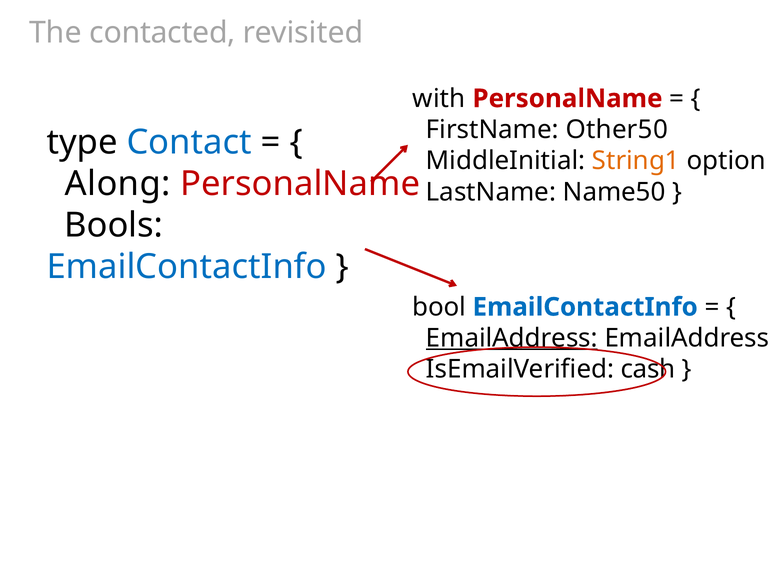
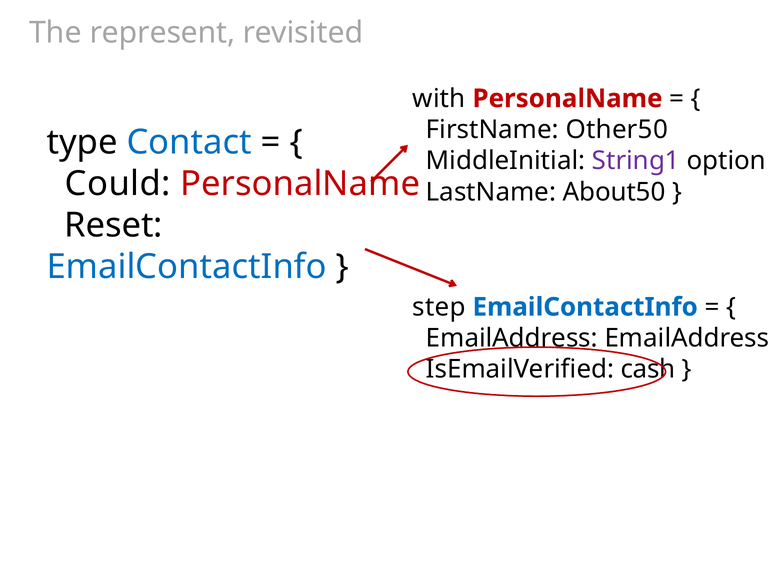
contacted: contacted -> represent
String1 colour: orange -> purple
Along: Along -> Could
Name50: Name50 -> About50
Bools: Bools -> Reset
bool: bool -> step
EmailAddress at (512, 338) underline: present -> none
